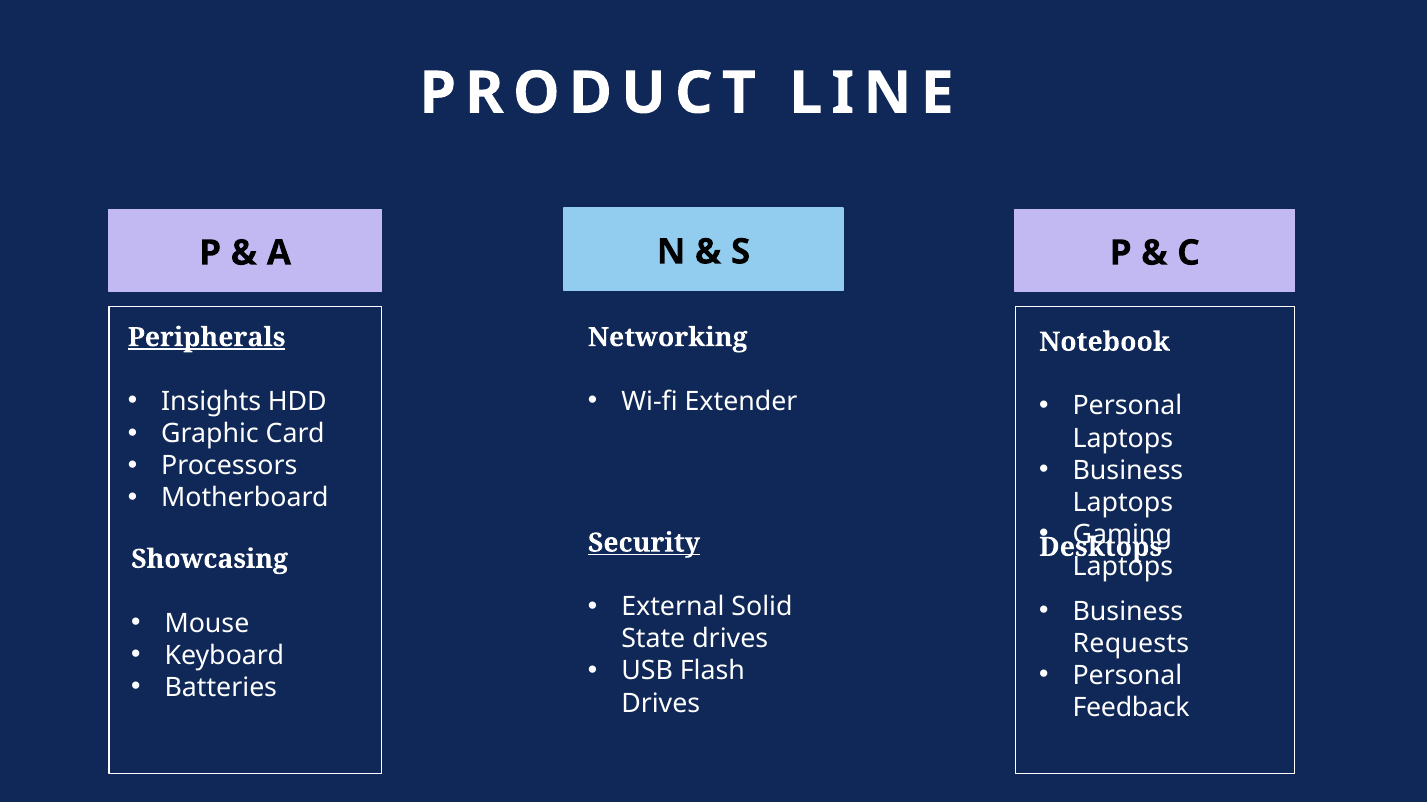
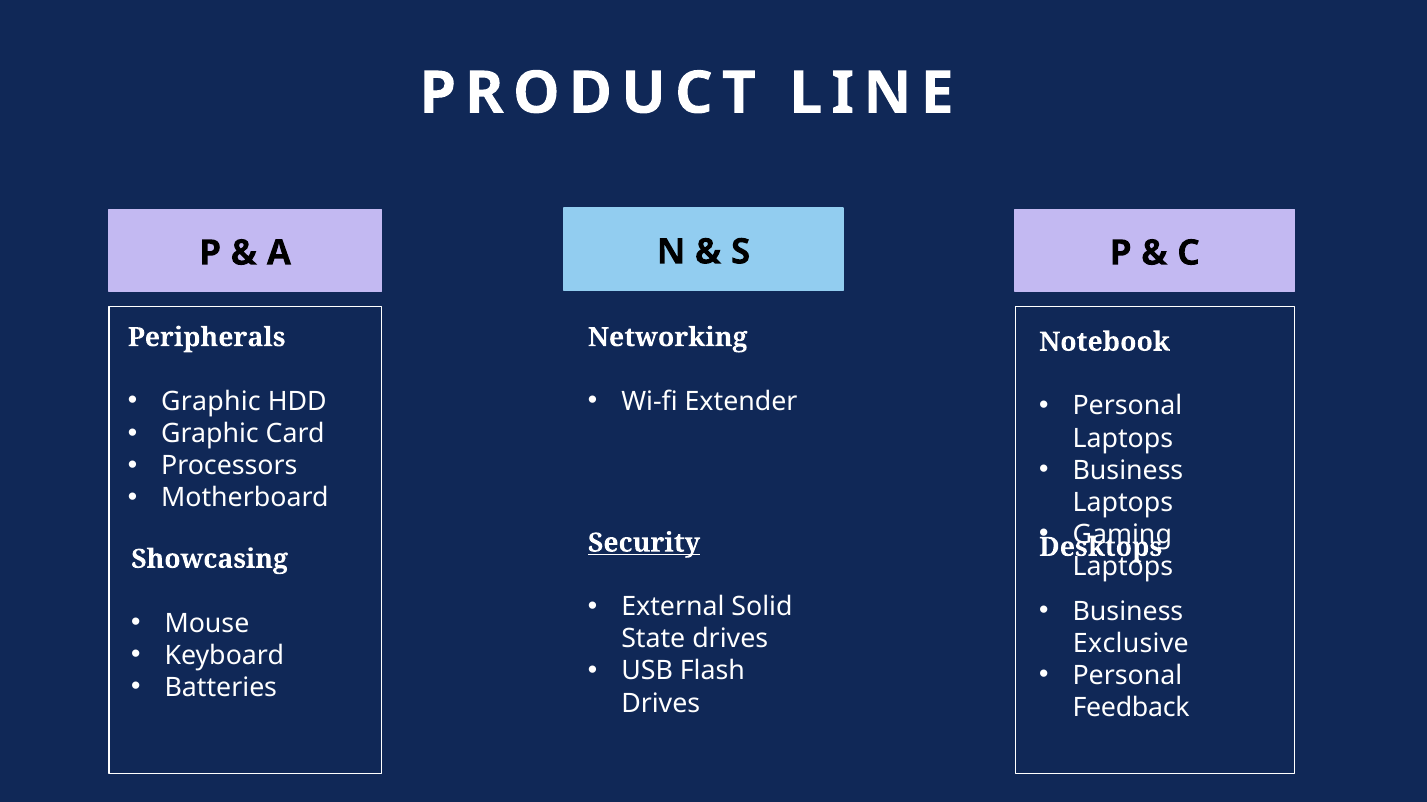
Peripherals underline: present -> none
Insights at (211, 402): Insights -> Graphic
Requests: Requests -> Exclusive
